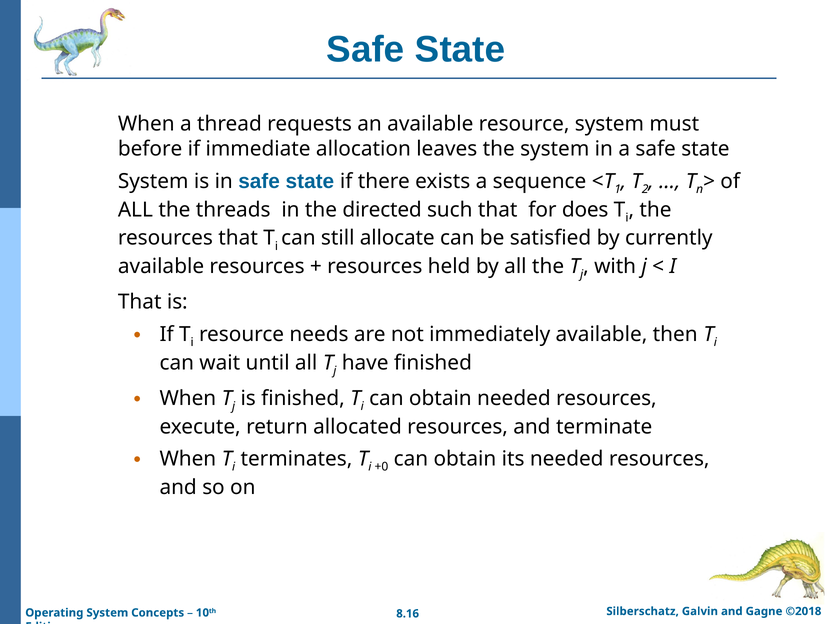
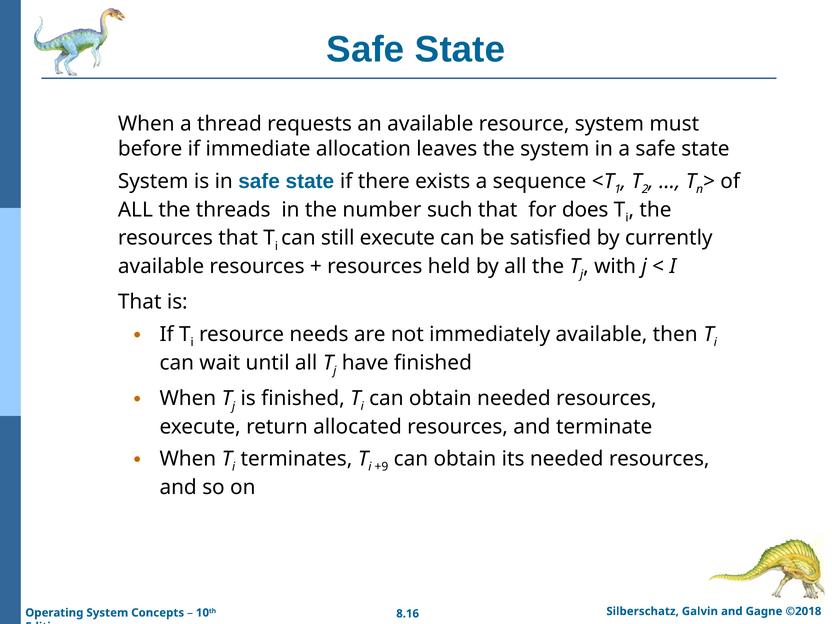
directed: directed -> number
still allocate: allocate -> execute
+0: +0 -> +9
